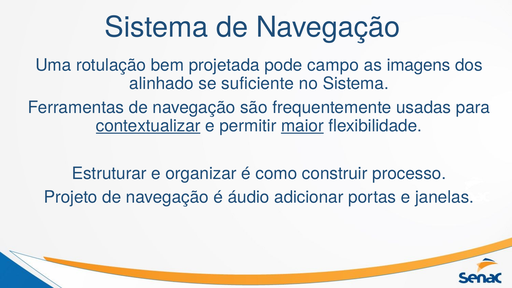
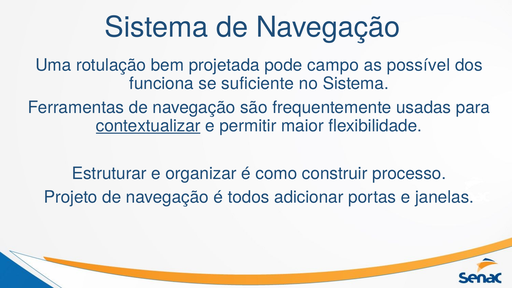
imagens: imagens -> possível
alinhado: alinhado -> funciona
maior underline: present -> none
áudio: áudio -> todos
